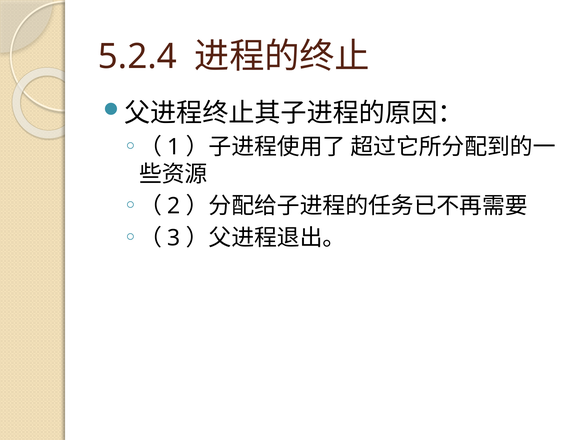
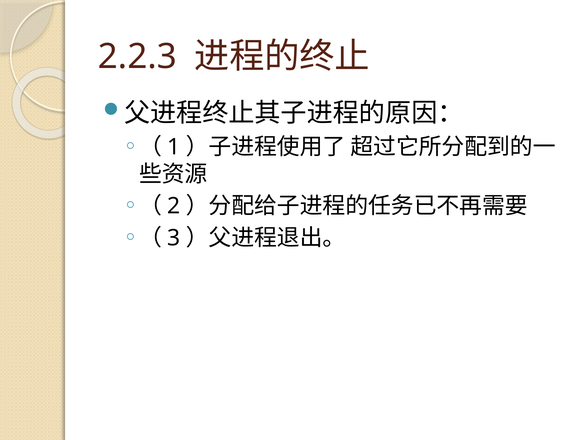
5.2.4: 5.2.4 -> 2.2.3
